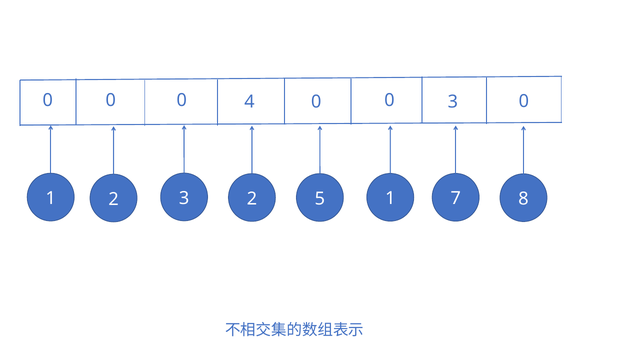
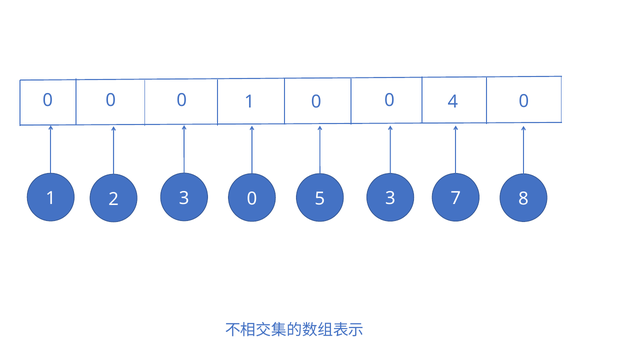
0 4: 4 -> 1
0 3: 3 -> 4
3 2: 2 -> 0
5 1: 1 -> 3
